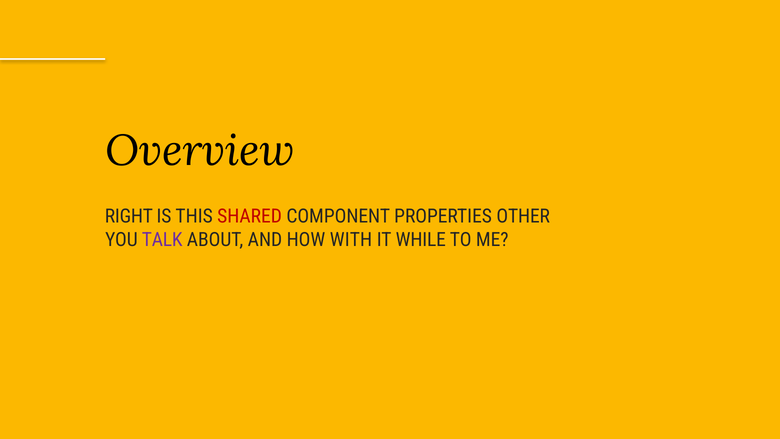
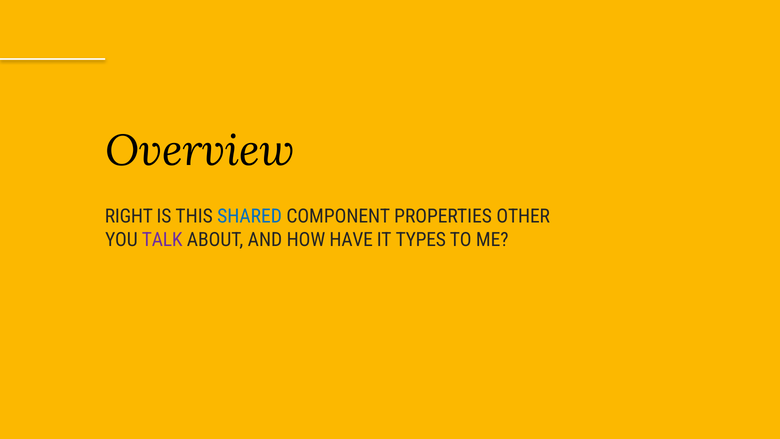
SHARED colour: red -> blue
WITH: WITH -> HAVE
WHILE: WHILE -> TYPES
